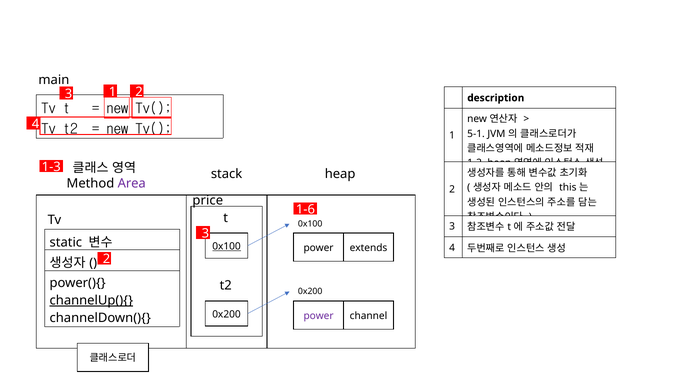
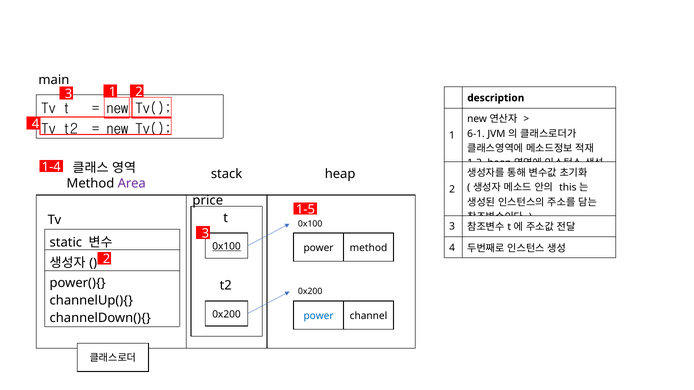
5-1: 5-1 -> 6-1
1-3: 1-3 -> 1-4
1-6: 1-6 -> 1-5
power extends: extends -> method
channelUp(){ underline: present -> none
power at (319, 316) colour: purple -> blue
